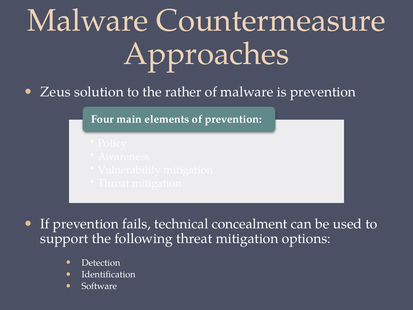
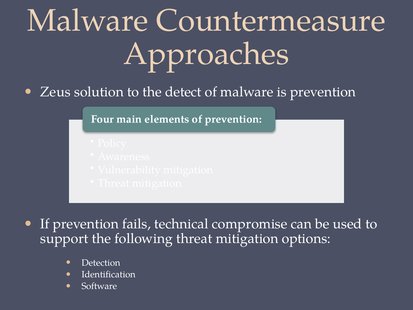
rather: rather -> detect
concealment: concealment -> compromise
